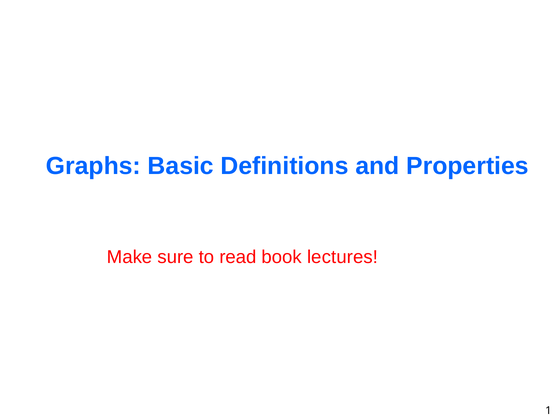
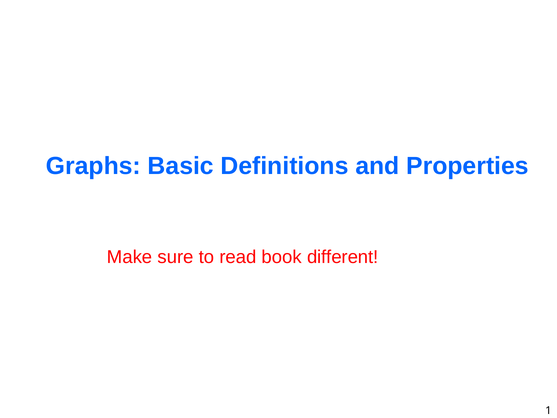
lectures: lectures -> different
